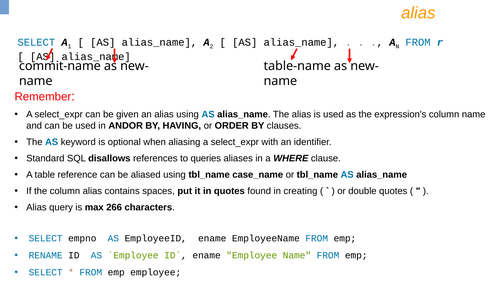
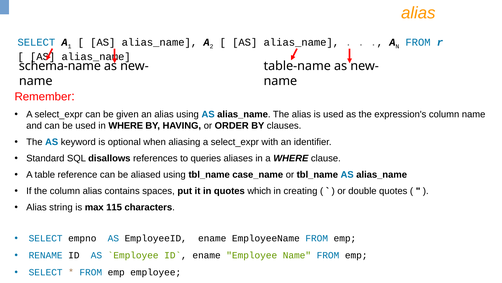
commit-name: commit-name -> schema-name
in ANDOR: ANDOR -> WHERE
found: found -> which
query: query -> string
266: 266 -> 115
